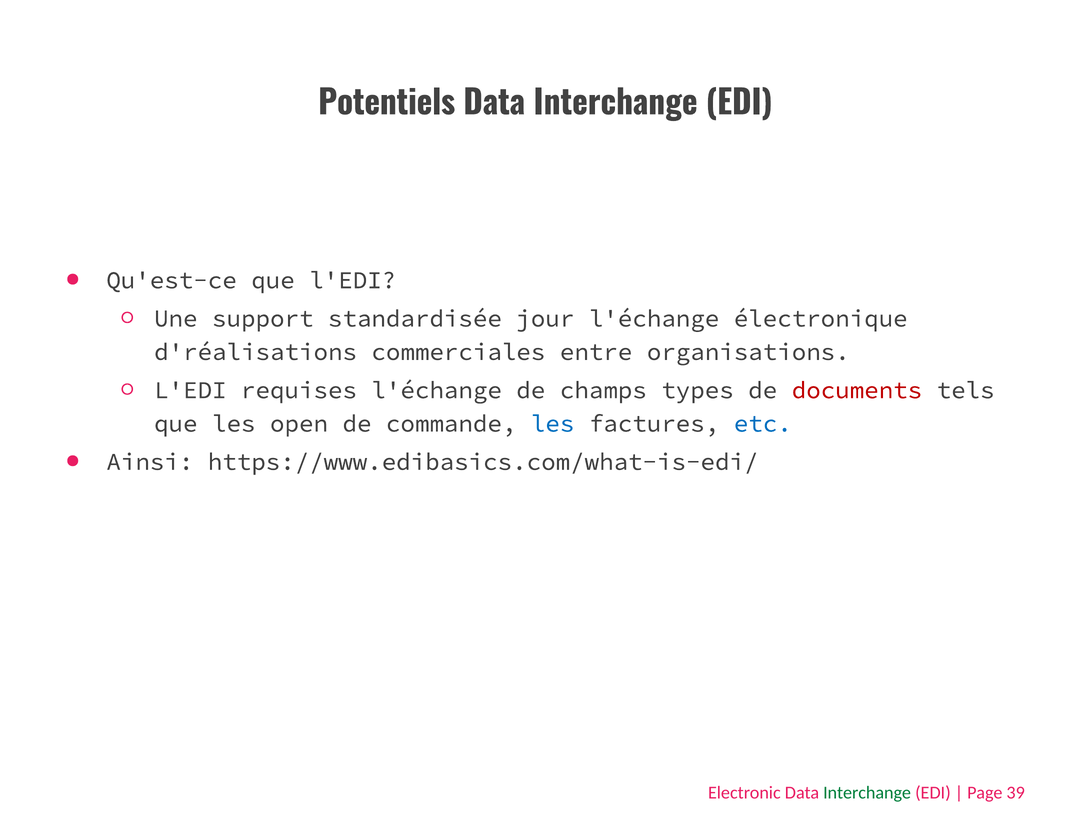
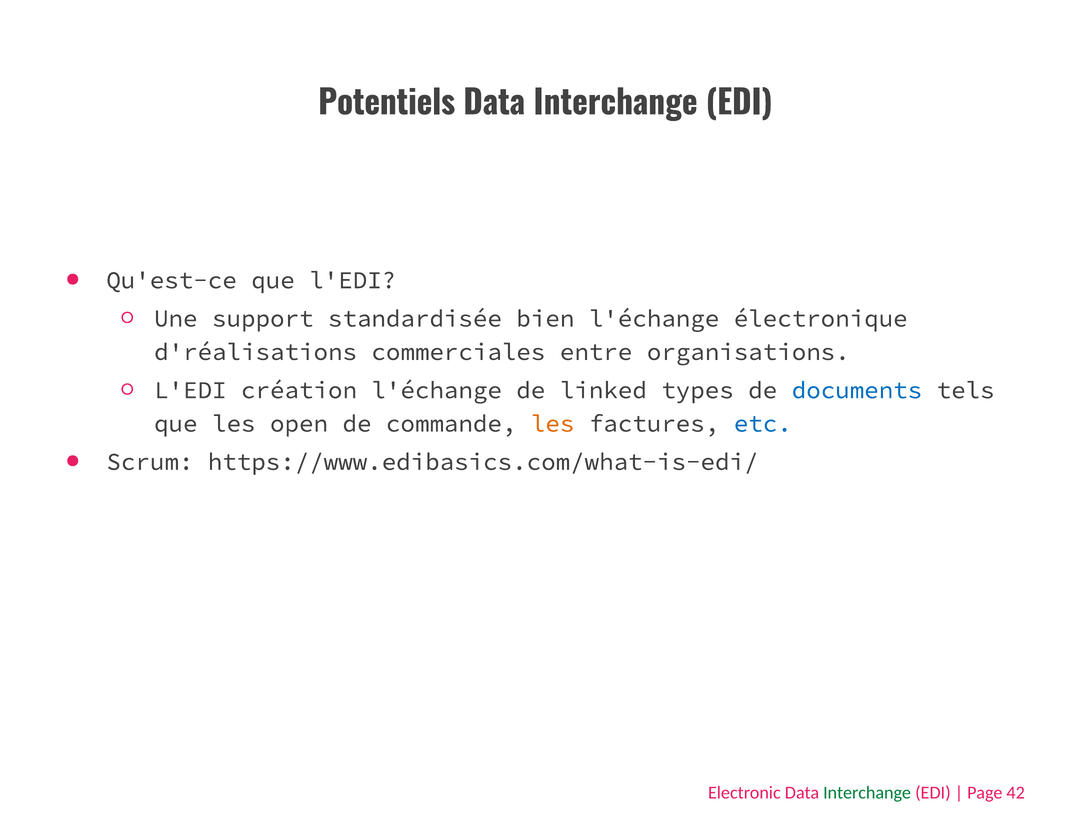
jour: jour -> bien
requises: requises -> création
champs: champs -> linked
documents colour: red -> blue
les at (553, 423) colour: blue -> orange
Ainsi: Ainsi -> Scrum
39: 39 -> 42
